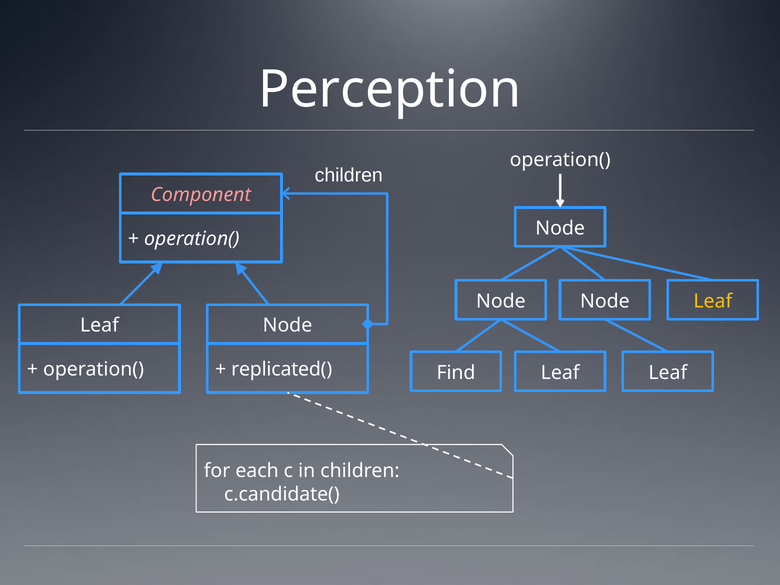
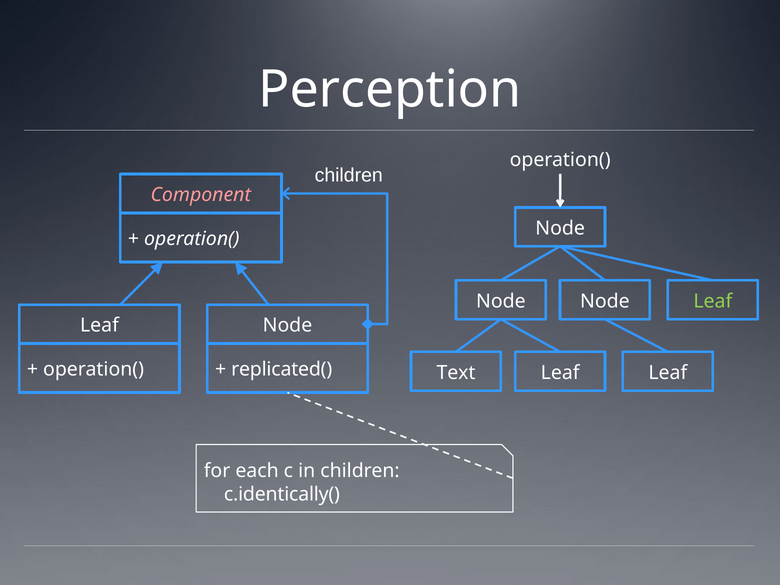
Leaf at (713, 301) colour: yellow -> light green
Find: Find -> Text
c.candidate(: c.candidate( -> c.identically(
